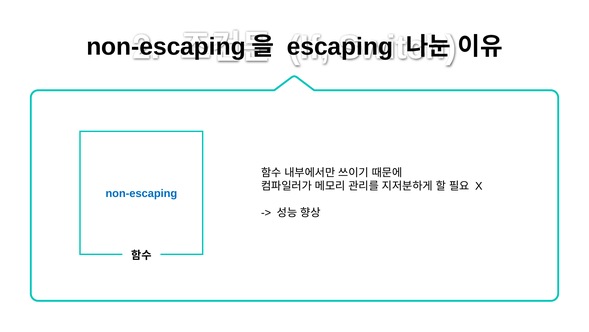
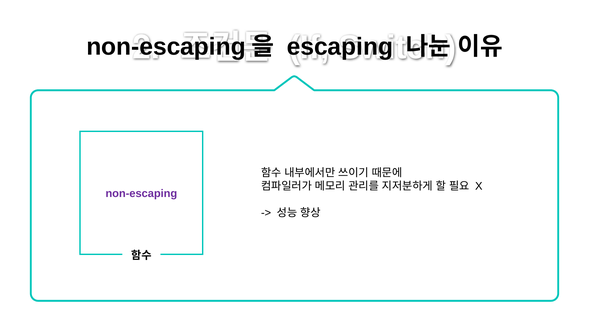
non-escaping at (141, 193) colour: blue -> purple
